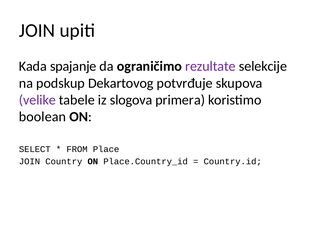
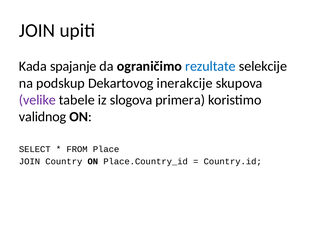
rezultate colour: purple -> blue
potvrđuje: potvrđuje -> inerakcije
boolean: boolean -> validnog
